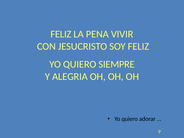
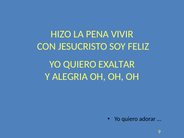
FELIZ at (61, 34): FELIZ -> HIZO
SIEMPRE: SIEMPRE -> EXALTAR
